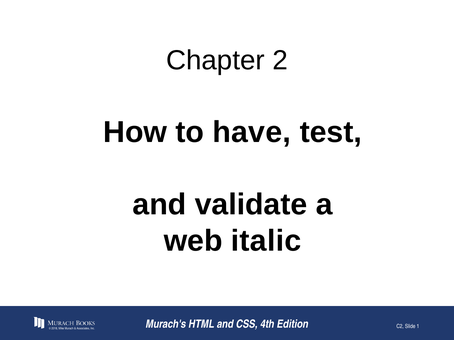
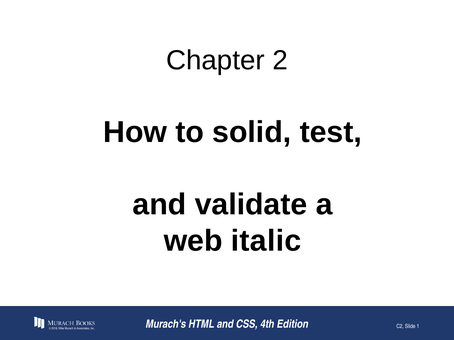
have: have -> solid
